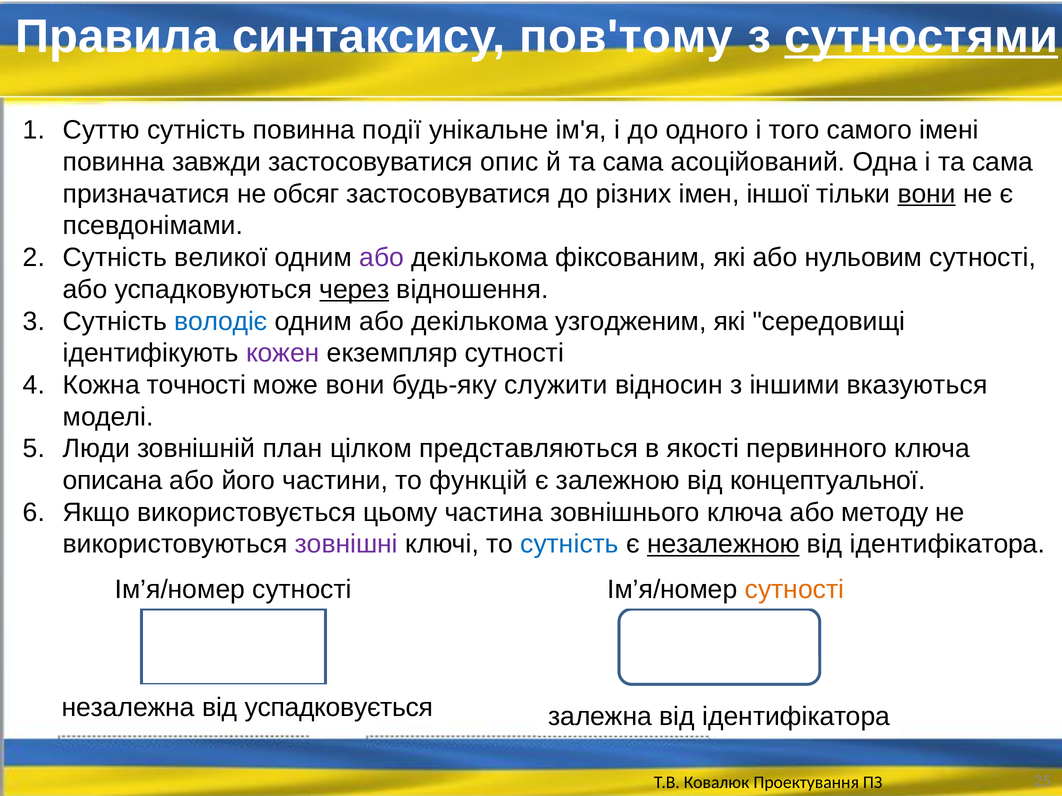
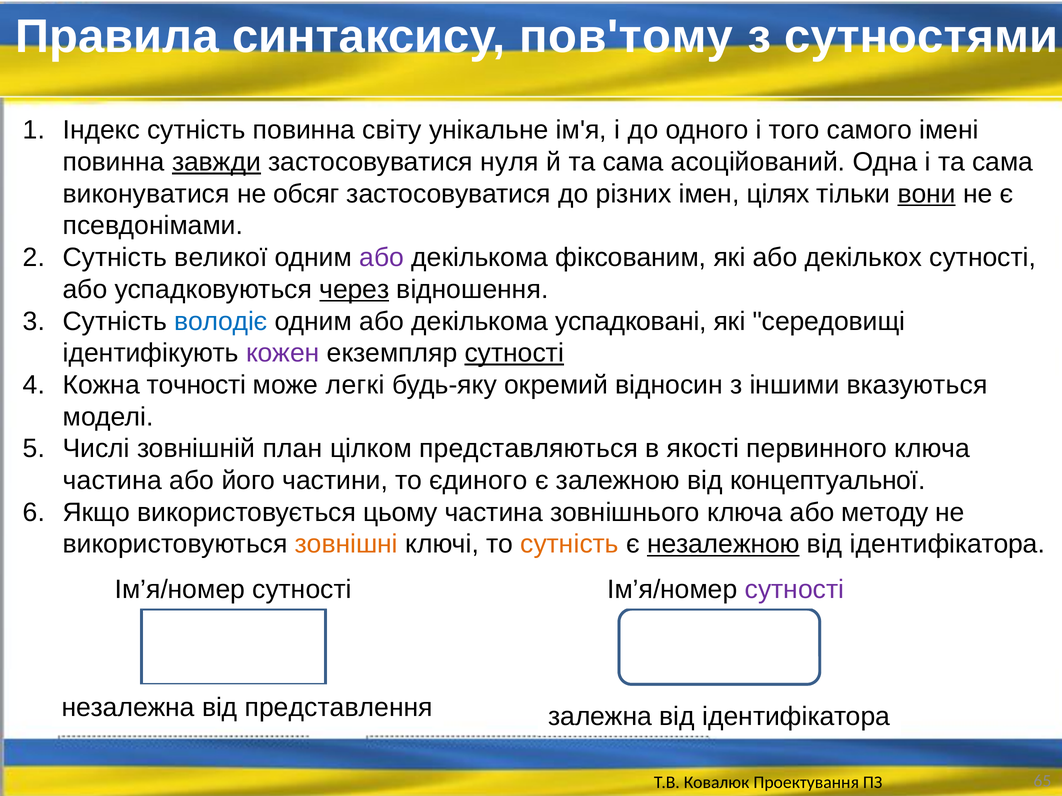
сутностями underline: present -> none
Суттю: Суттю -> Індекс
події: події -> світу
завжди underline: none -> present
опис: опис -> нуля
призначатися: призначатися -> виконуватися
іншої: іншої -> цілях
нульовим: нульовим -> декількох
узгодженим: узгодженим -> успадковані
сутності at (514, 353) underline: none -> present
може вони: вони -> легкі
служити: служити -> окремий
Люди: Люди -> Числі
описана at (113, 481): описана -> частина
функцій: функцій -> єдиного
зовнішні colour: purple -> orange
сутність at (570, 544) colour: blue -> orange
сутності at (794, 590) colour: orange -> purple
успадковується: успадковується -> представлення
25: 25 -> 65
